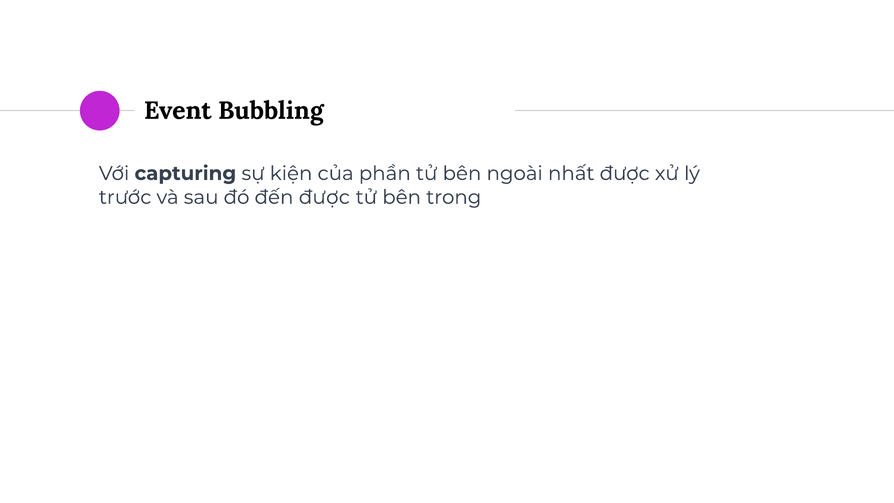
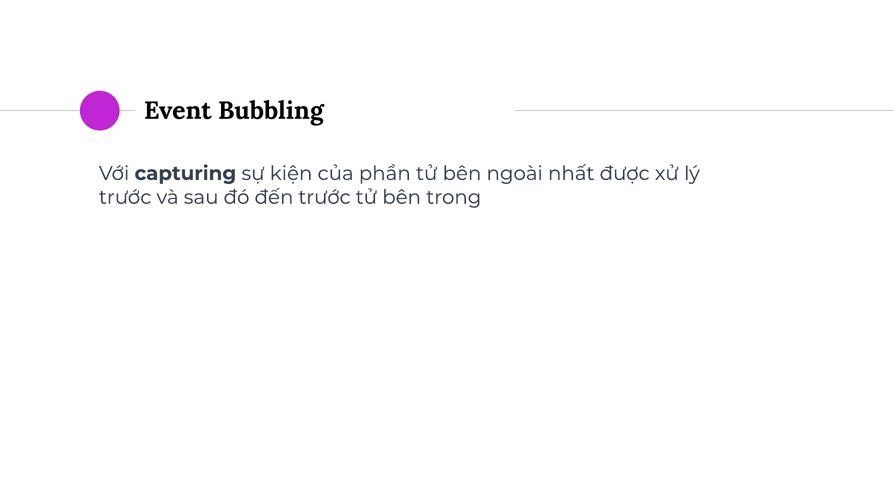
đến được: được -> trước
